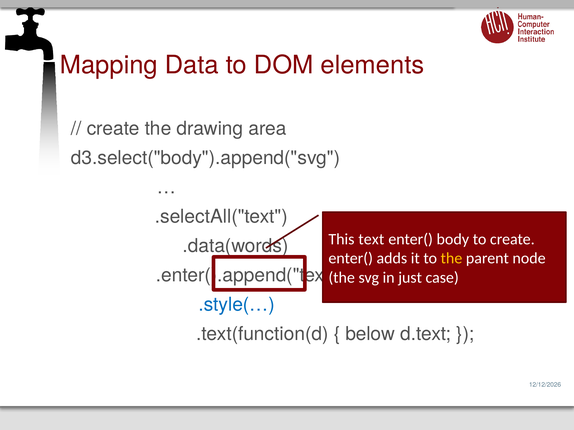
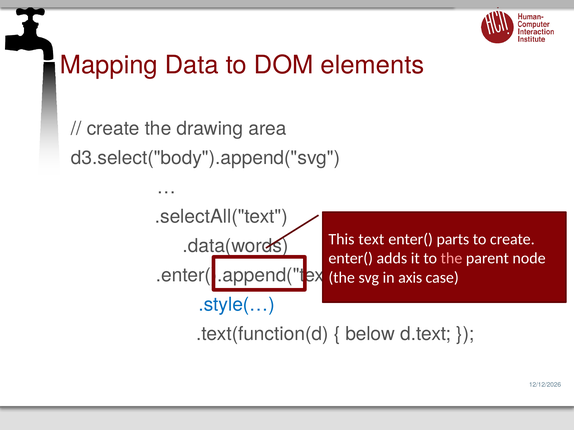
body: body -> parts
the at (451, 259) colour: yellow -> pink
just: just -> axis
